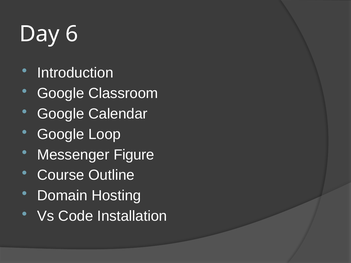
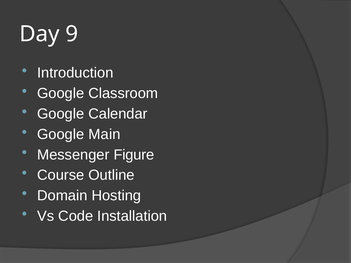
6: 6 -> 9
Loop: Loop -> Main
